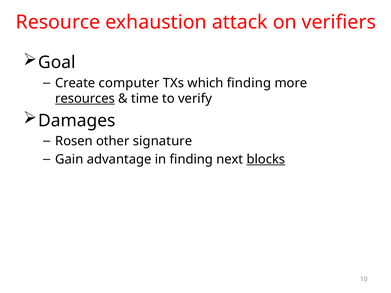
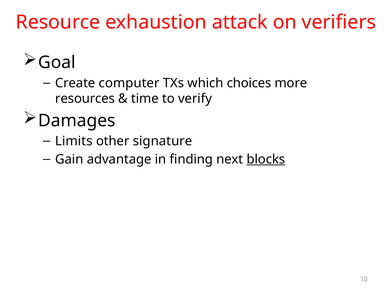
which finding: finding -> choices
resources underline: present -> none
Rosen: Rosen -> Limits
